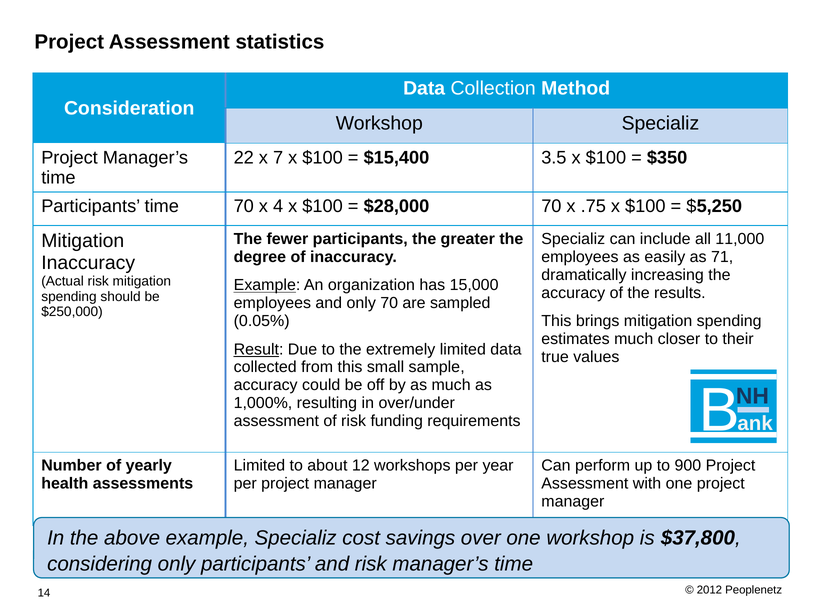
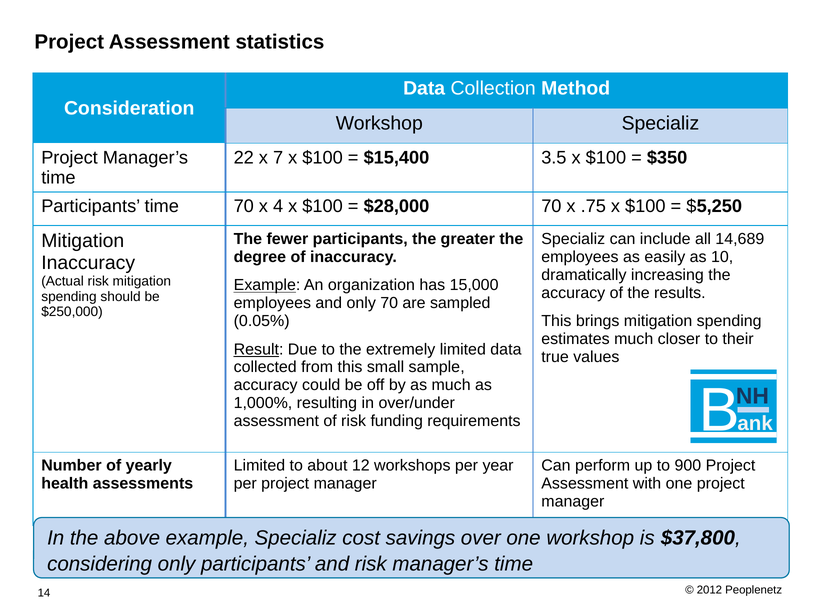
11,000: 11,000 -> 14,689
71: 71 -> 10
